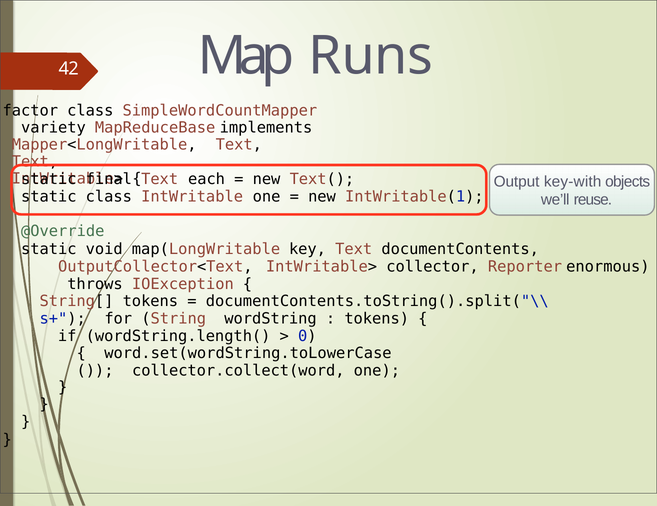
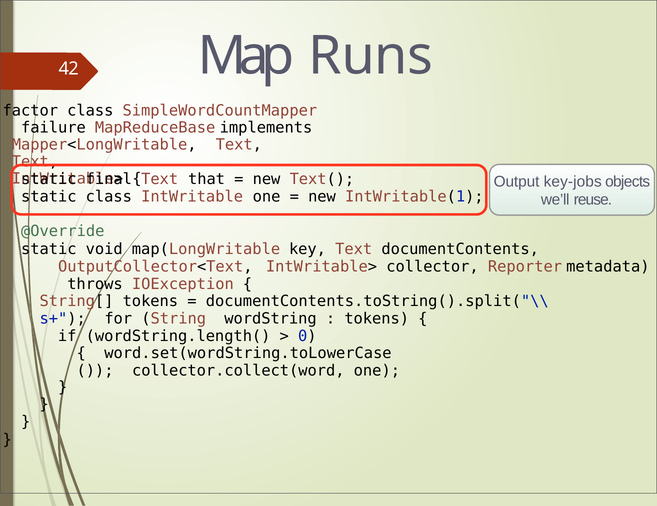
variety: variety -> failure
each: each -> that
key-with: key-with -> key-jobs
enormous: enormous -> metadata
